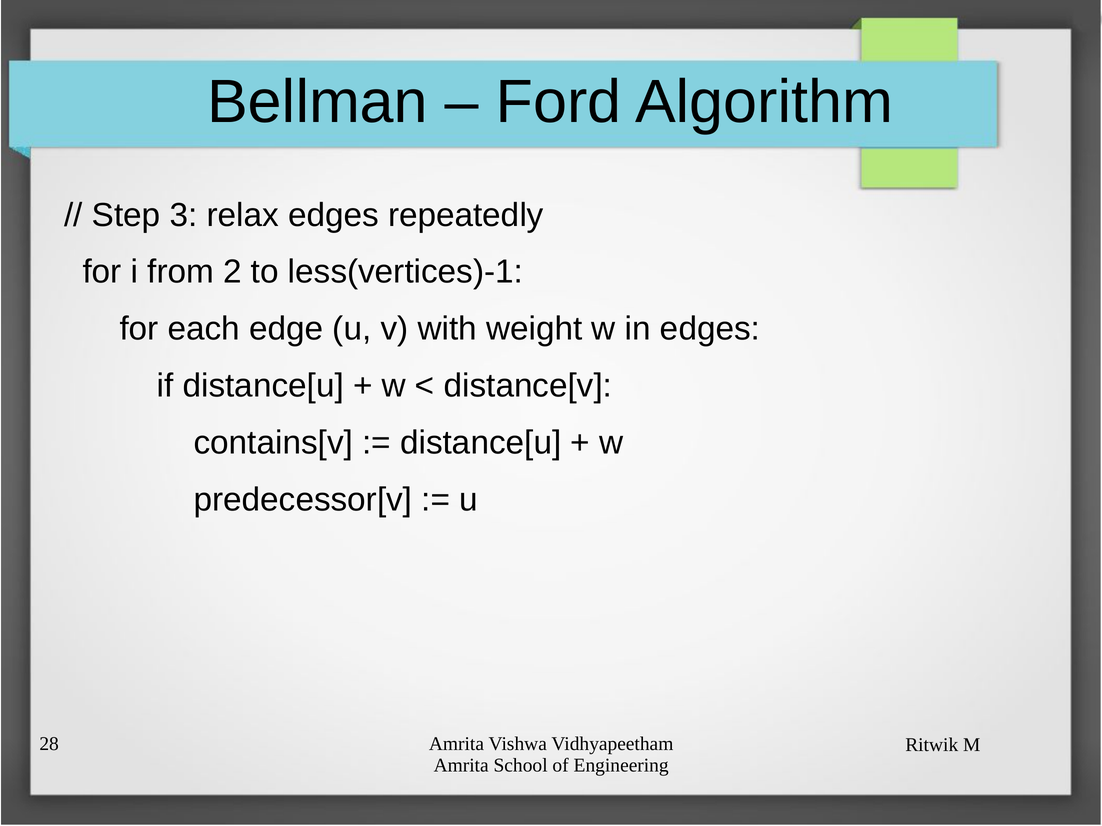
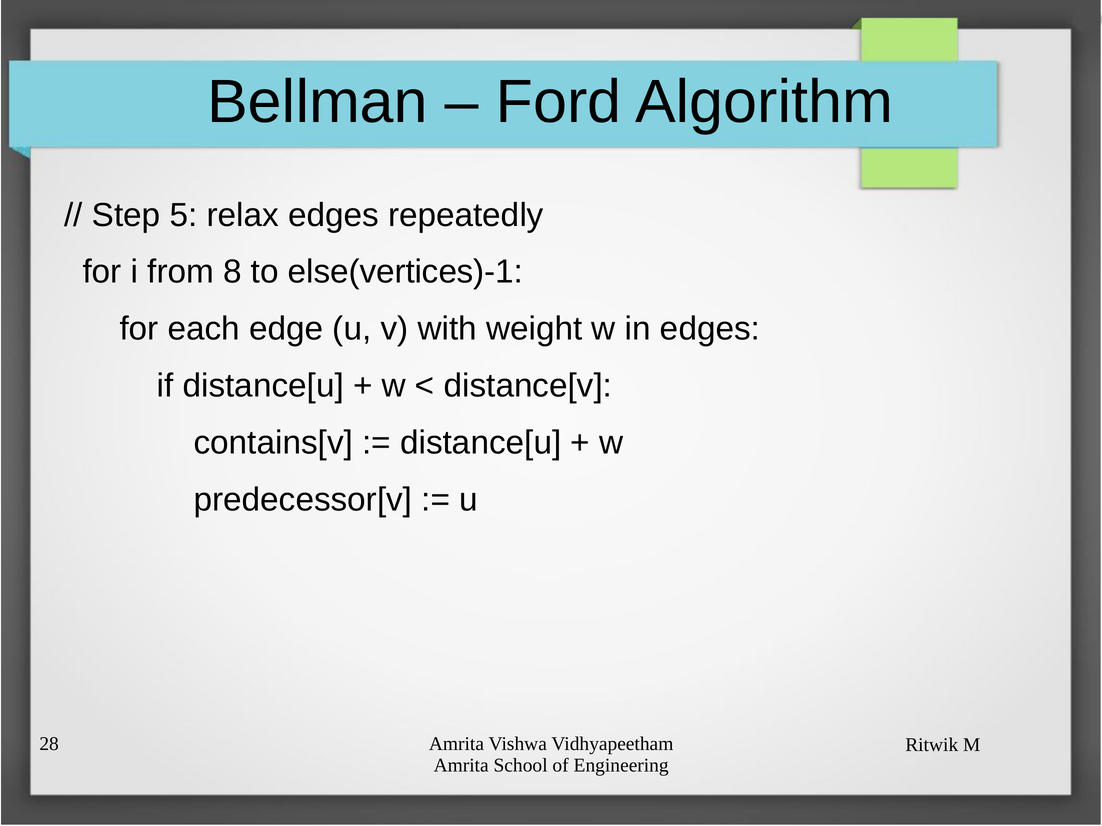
3: 3 -> 5
2: 2 -> 8
less(vertices)-1: less(vertices)-1 -> else(vertices)-1
